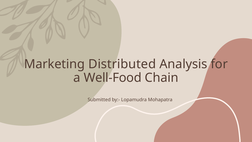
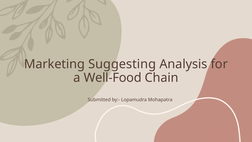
Distributed: Distributed -> Suggesting
